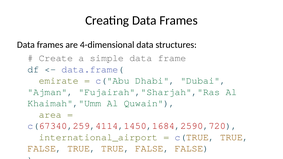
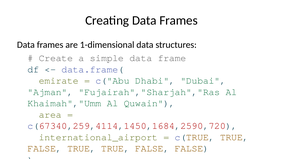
4-dimensional: 4-dimensional -> 1-dimensional
